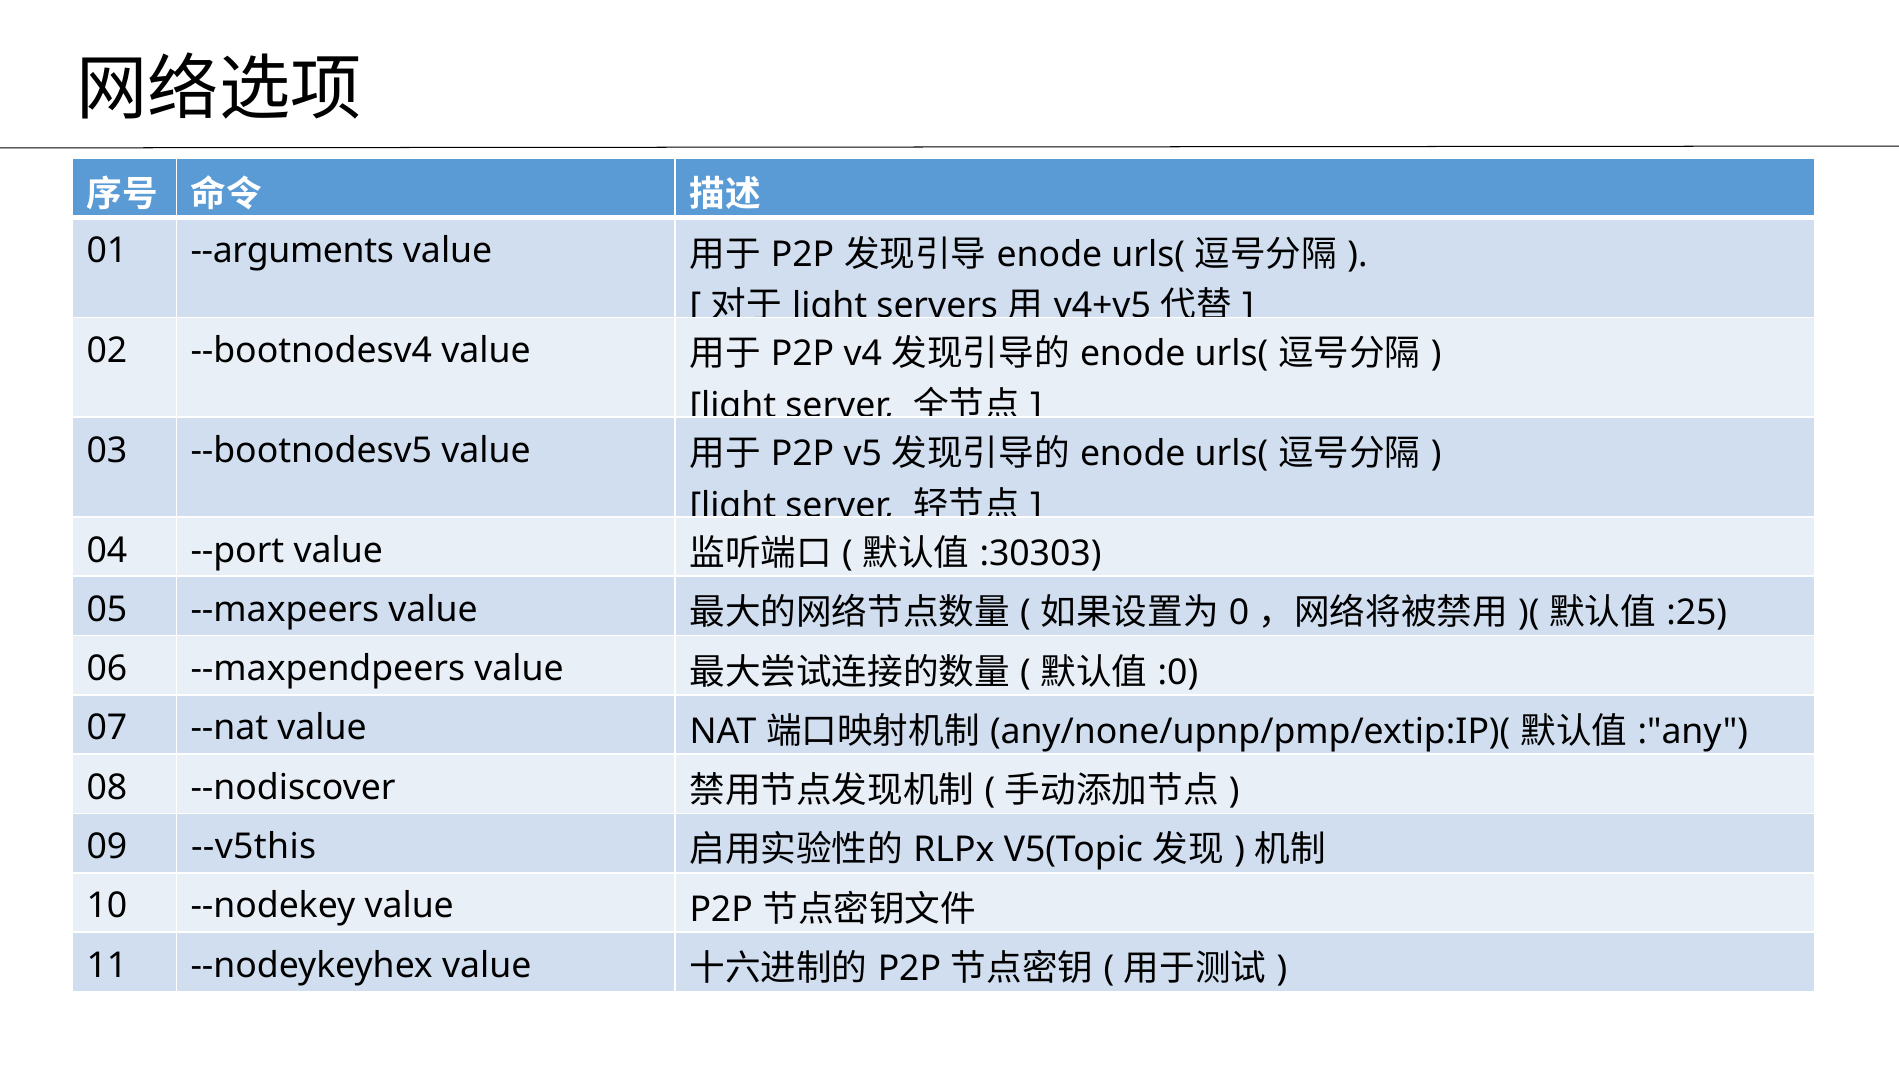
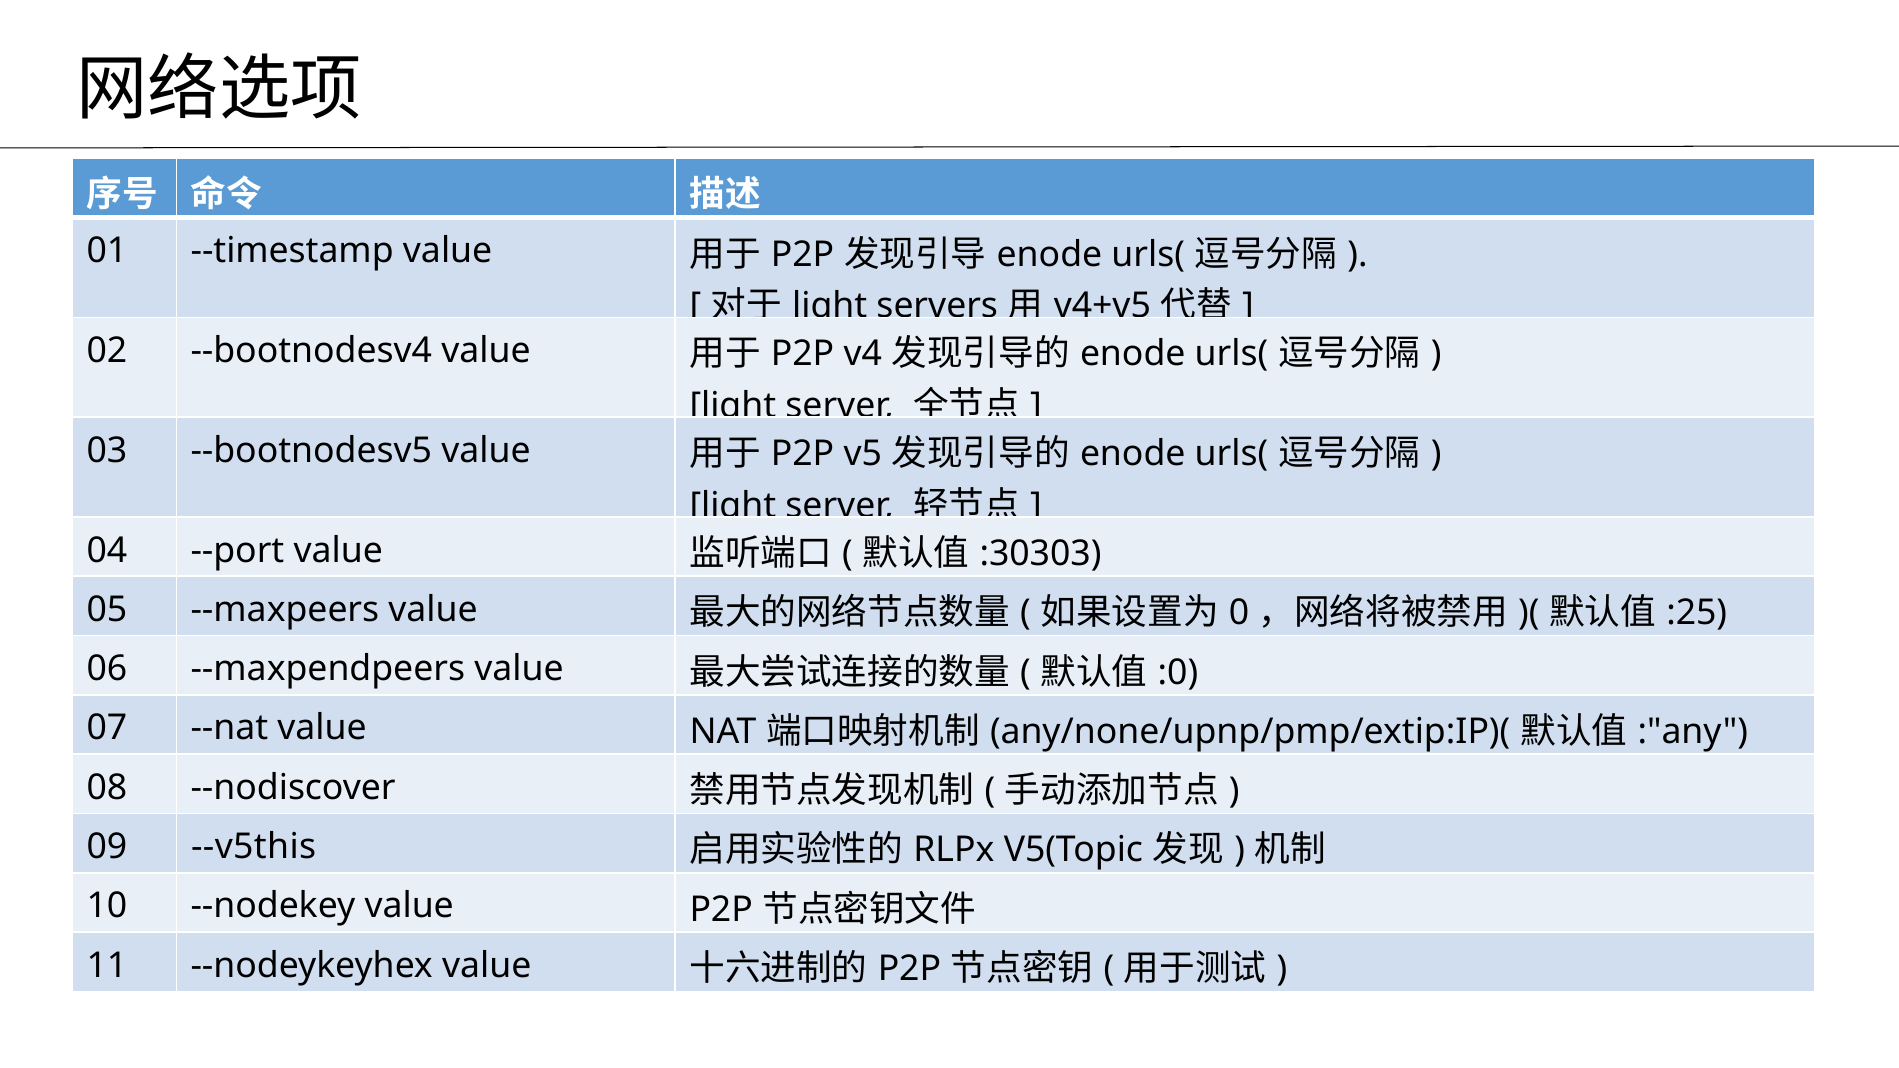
--arguments: --arguments -> --timestamp
